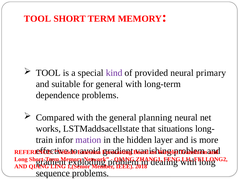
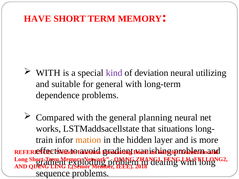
TOOL at (38, 19): TOOL -> HAVE
TOOL at (48, 73): TOOL -> WITH
provided: provided -> deviation
primary: primary -> utilizing
mation colour: purple -> orange
